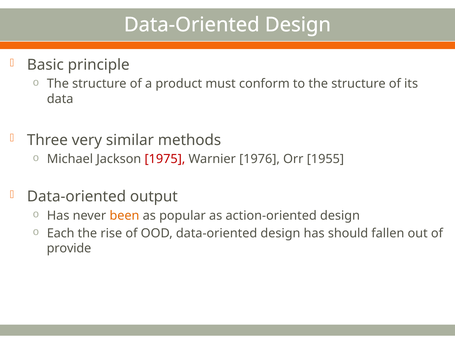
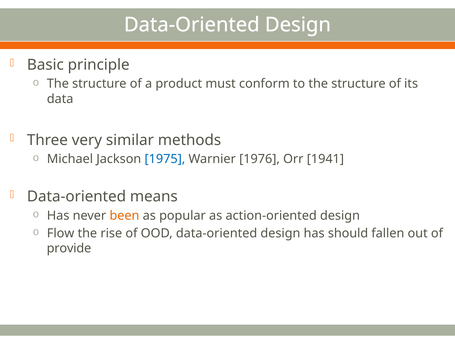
1975 colour: red -> blue
1955: 1955 -> 1941
output: output -> means
Each: Each -> Flow
